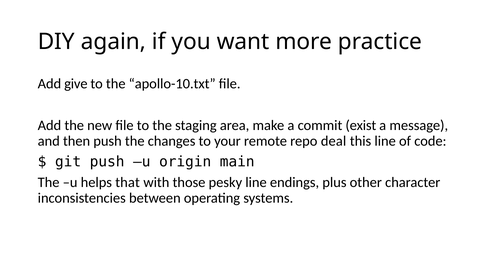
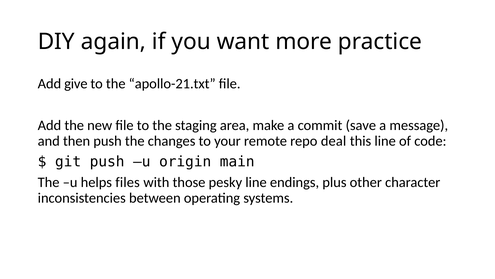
apollo-10.txt: apollo-10.txt -> apollo-21.txt
exist: exist -> save
that: that -> files
